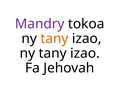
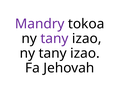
tany at (54, 39) colour: orange -> purple
